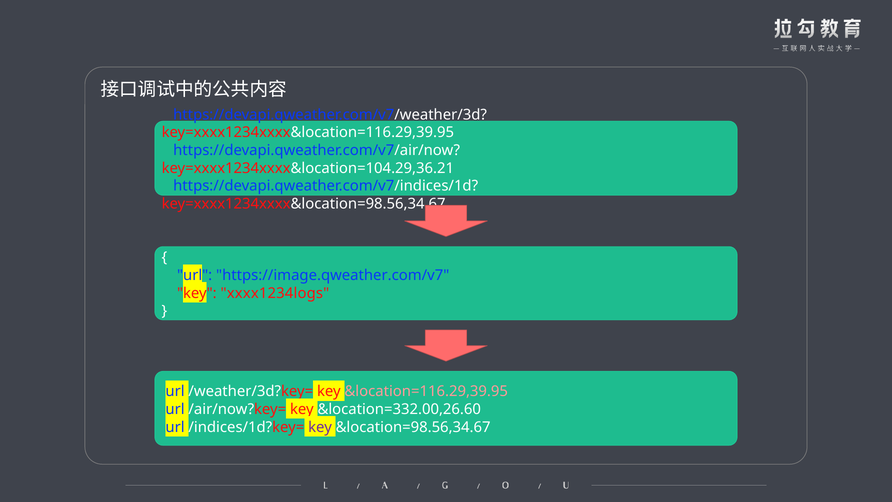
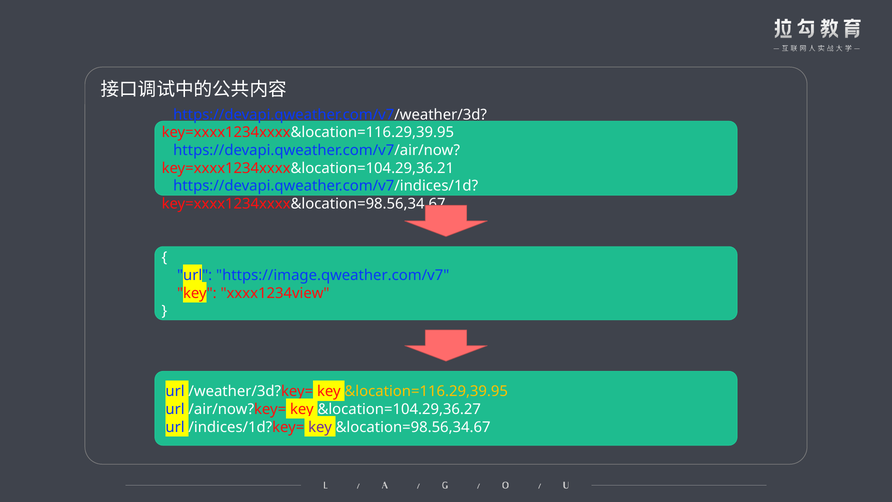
xxxx1234logs: xxxx1234logs -> xxxx1234view
&location=116.29,39.95 colour: pink -> yellow
&location=332.00,26.60: &location=332.00,26.60 -> &location=104.29,36.27
